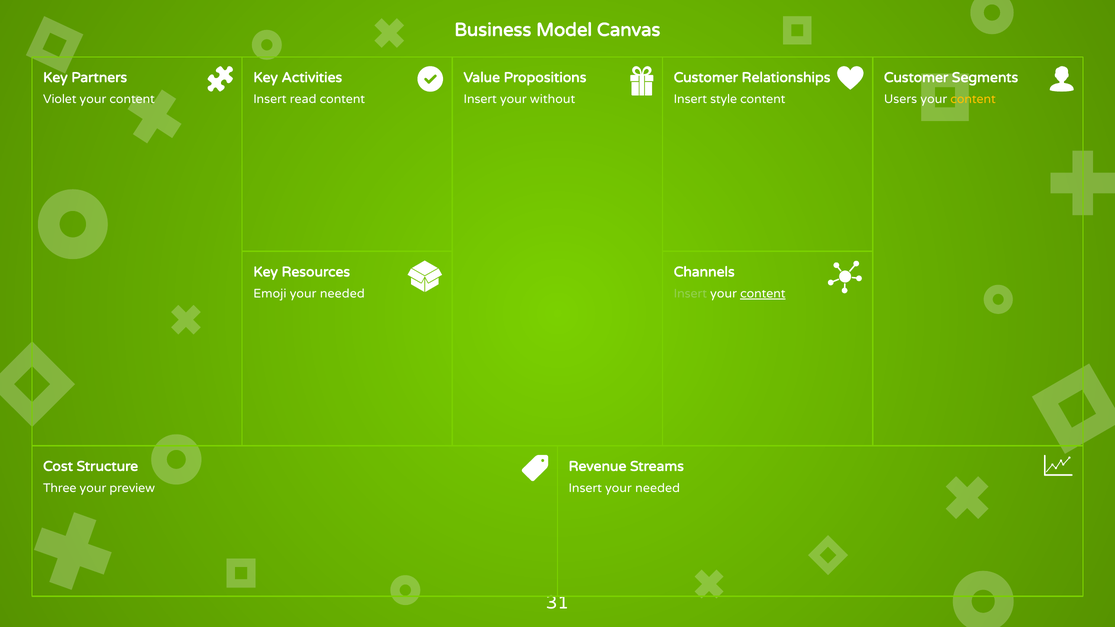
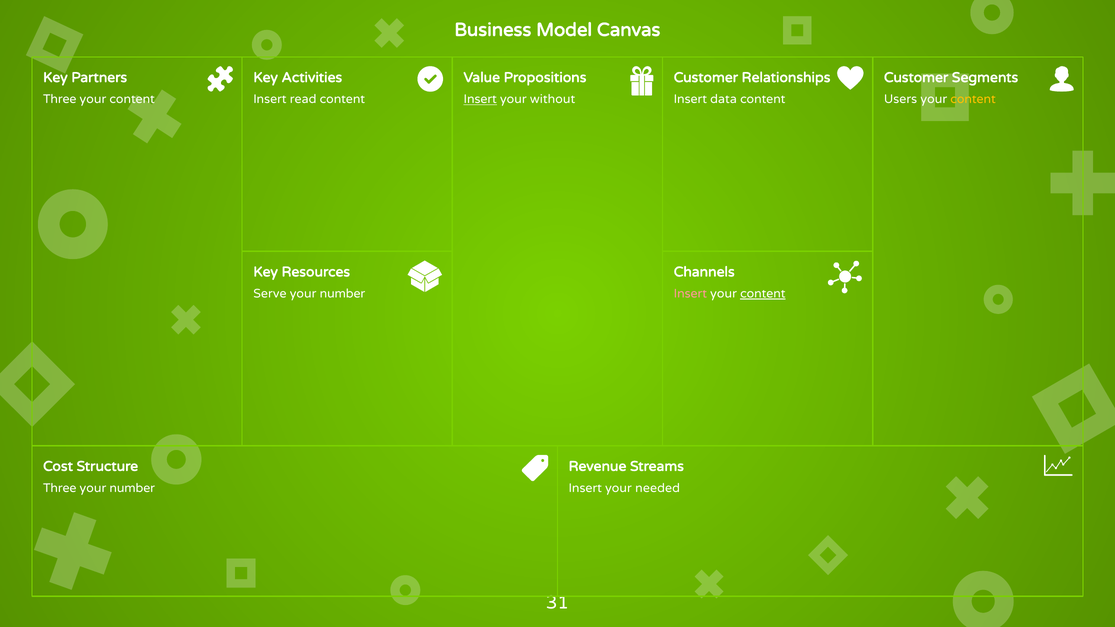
Violet at (60, 99): Violet -> Three
Insert at (480, 99) underline: none -> present
style: style -> data
Emoji: Emoji -> Serve
needed at (342, 294): needed -> number
Insert at (690, 294) colour: light green -> pink
preview at (132, 488): preview -> number
